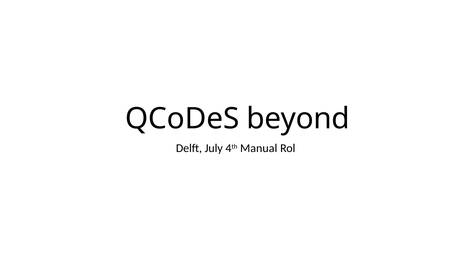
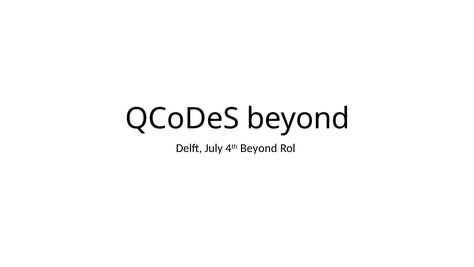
4th Manual: Manual -> Beyond
